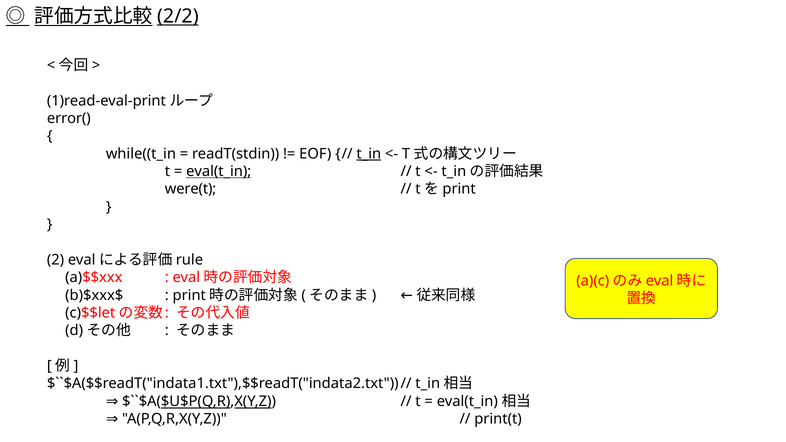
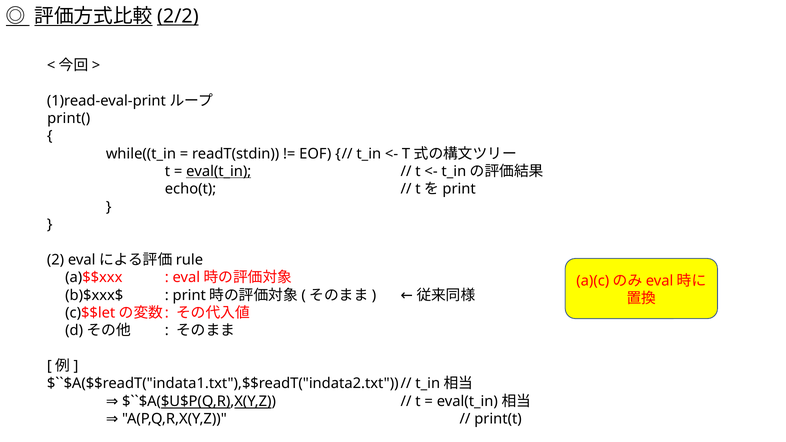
error(: error( -> print(
t_in underline: present -> none
were(t: were(t -> echo(t
